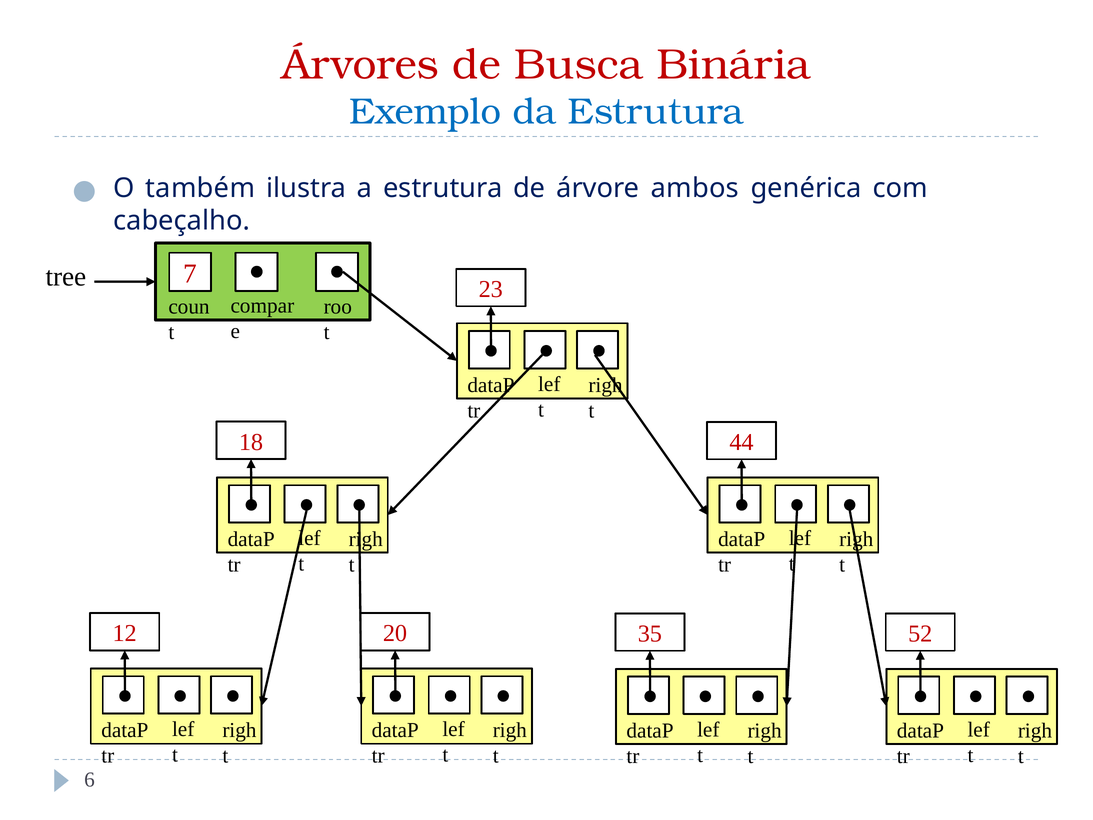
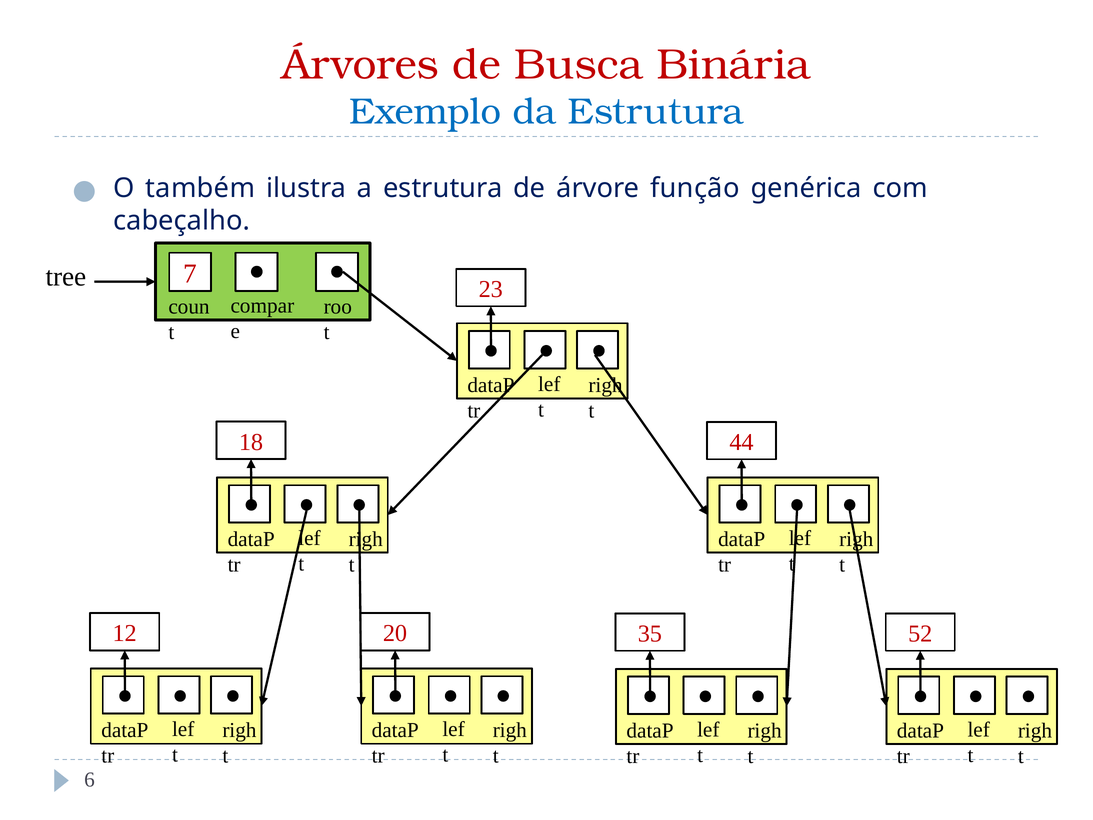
ambos: ambos -> função
